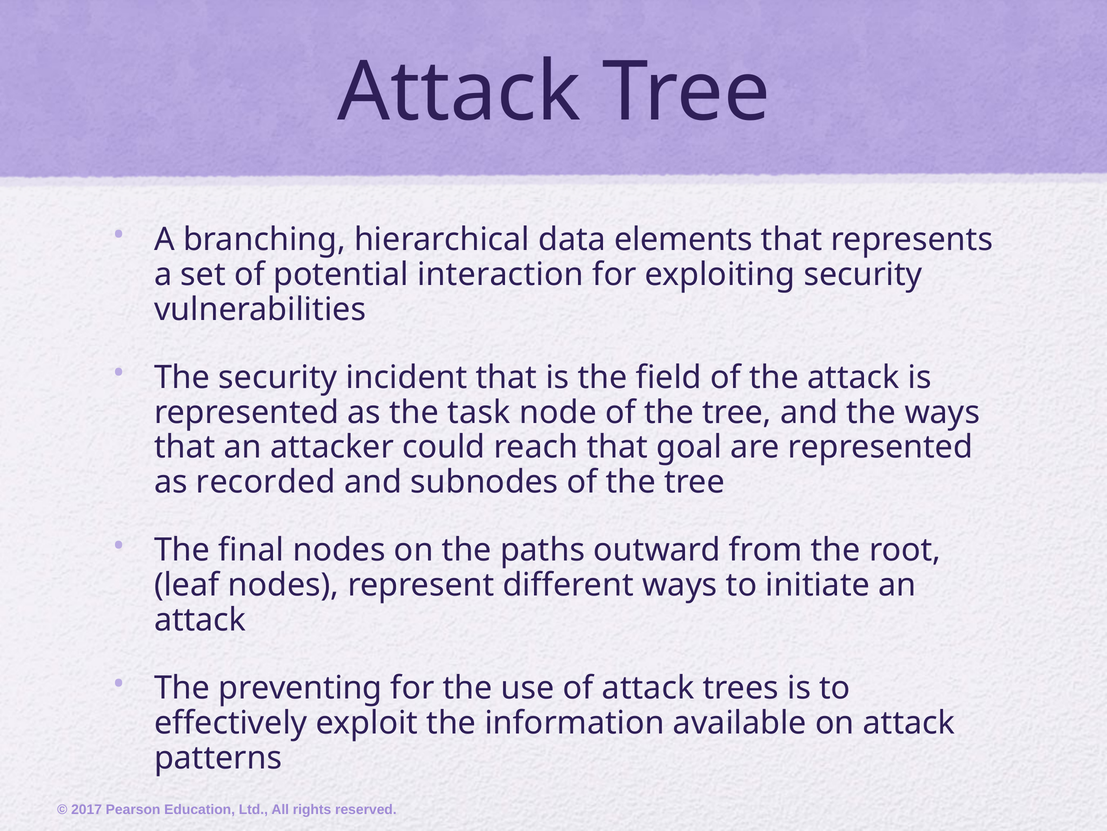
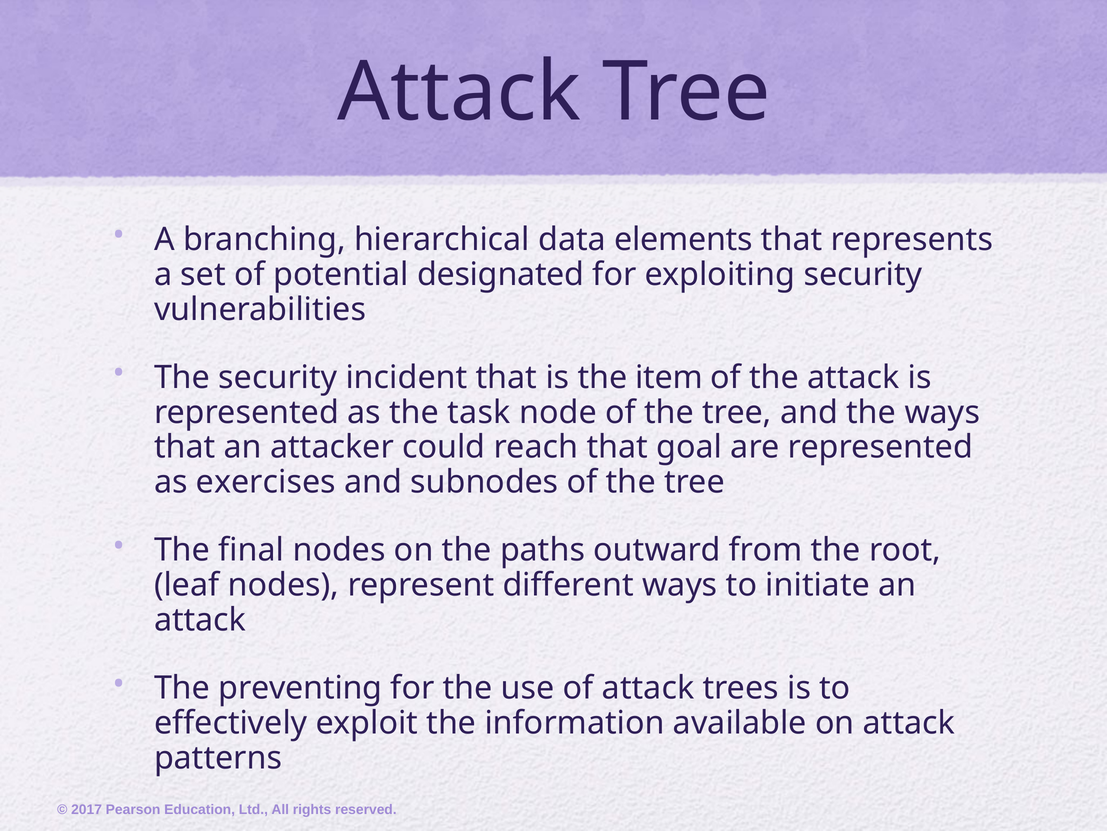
interaction: interaction -> designated
field: field -> item
recorded: recorded -> exercises
